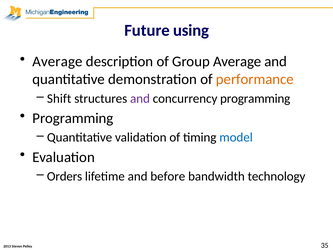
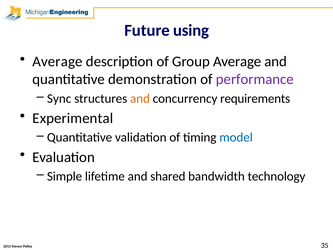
performance colour: orange -> purple
Shift: Shift -> Sync
and at (140, 98) colour: purple -> orange
concurrency programming: programming -> requirements
Programming at (73, 118): Programming -> Experimental
Orders: Orders -> Simple
before: before -> shared
